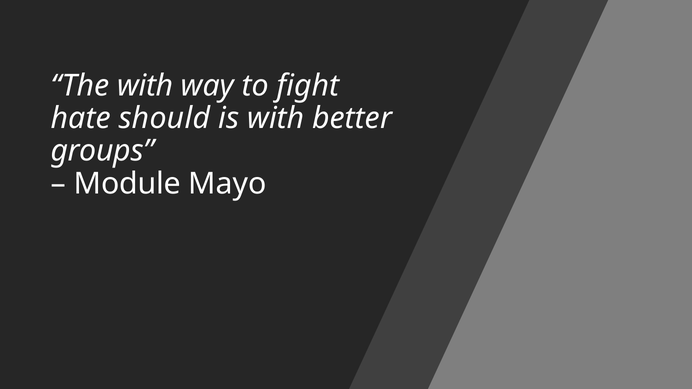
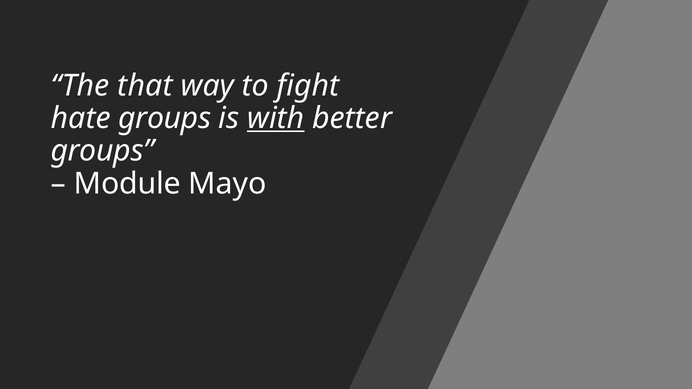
The with: with -> that
hate should: should -> groups
with at (276, 118) underline: none -> present
